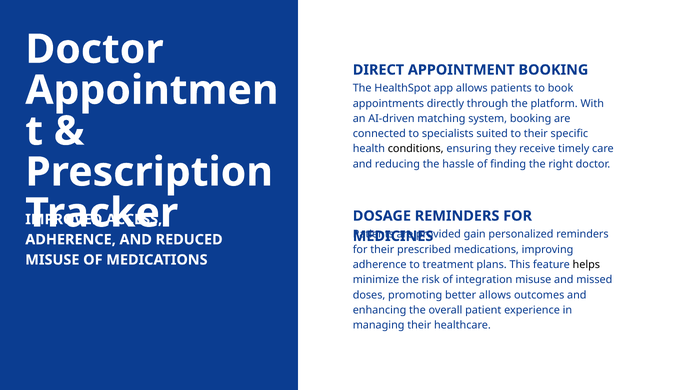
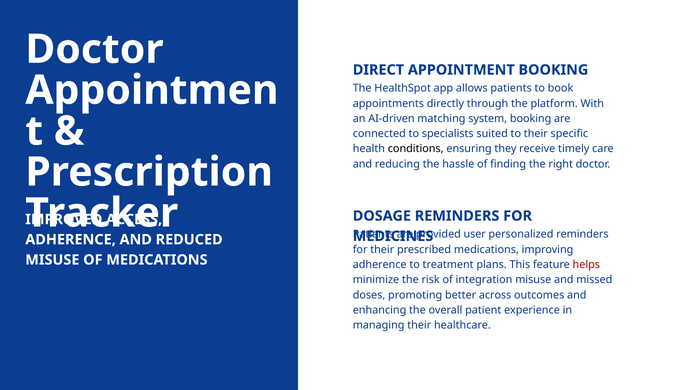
gain: gain -> user
helps colour: black -> red
better allows: allows -> across
